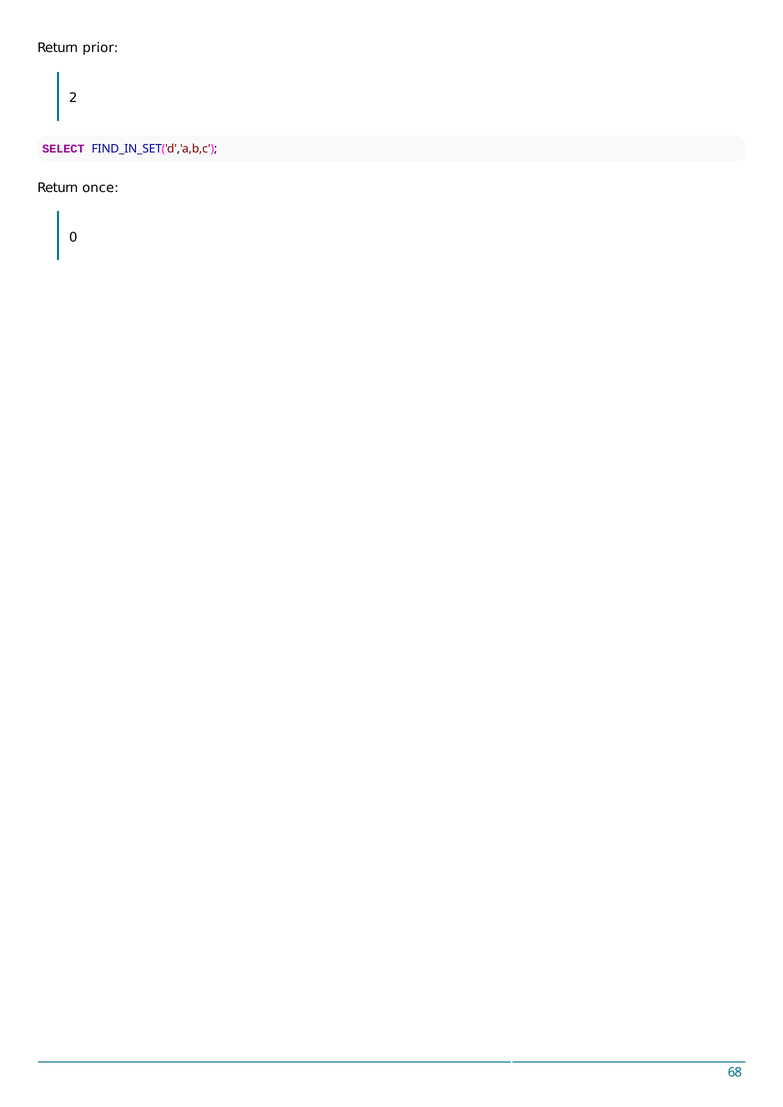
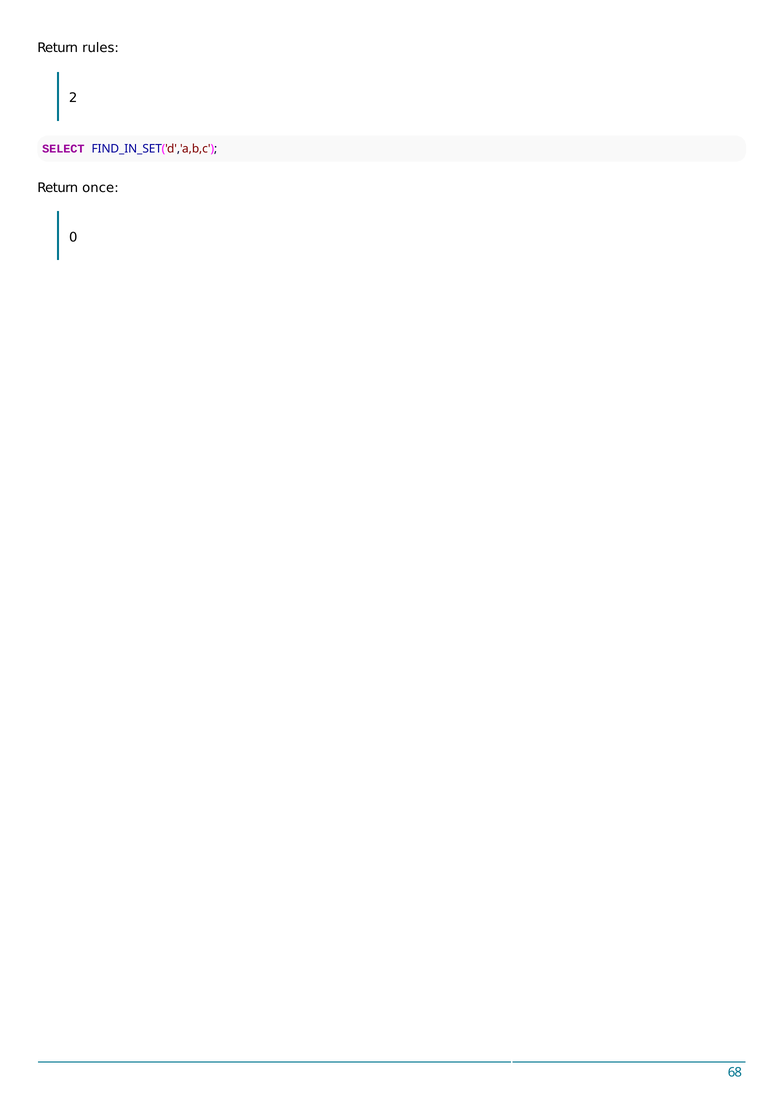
prior: prior -> rules
